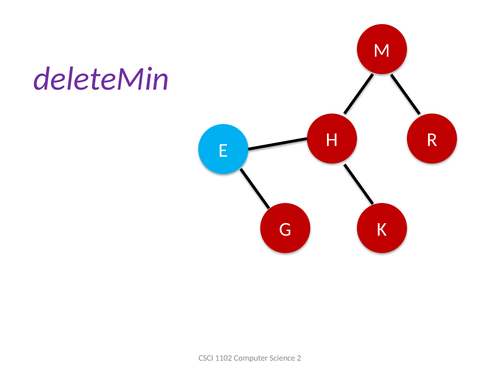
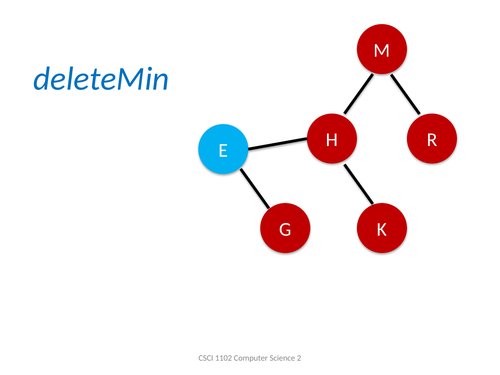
deleteMin colour: purple -> blue
